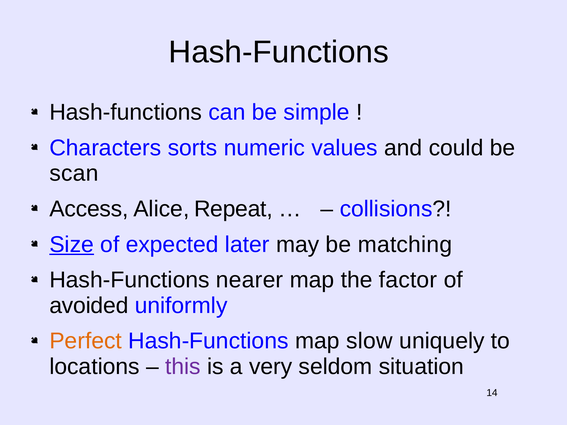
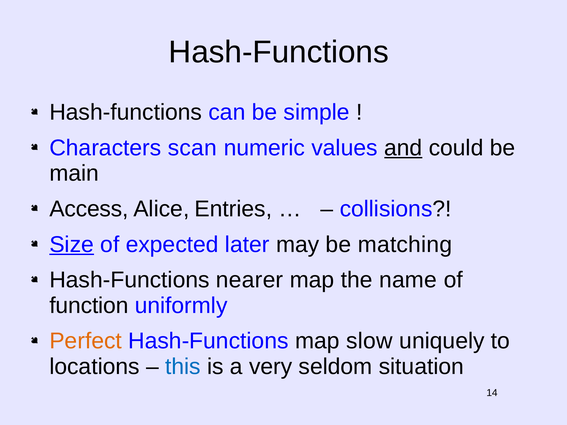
sorts: sorts -> scan
and underline: none -> present
scan: scan -> main
Repeat: Repeat -> Entries
factor: factor -> name
avoided: avoided -> function
this colour: purple -> blue
